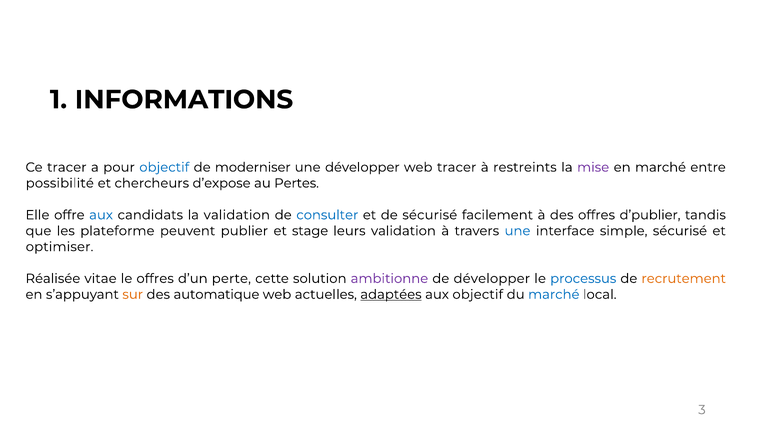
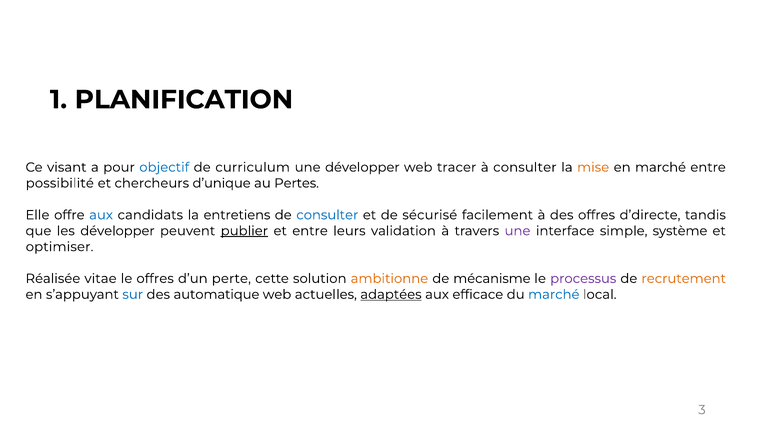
INFORMATIONS: INFORMATIONS -> PLANIFICATION
Ce tracer: tracer -> visant
moderniser: moderniser -> curriculum
à restreints: restreints -> consulter
mise colour: purple -> orange
d’expose: d’expose -> d’unique
la validation: validation -> entretiens
d’publier: d’publier -> d’directe
les plateforme: plateforme -> développer
publier underline: none -> present
et stage: stage -> entre
une at (518, 231) colour: blue -> purple
simple sécurisé: sécurisé -> système
ambitionne colour: purple -> orange
de développer: développer -> mécanisme
processus colour: blue -> purple
sur colour: orange -> blue
aux objectif: objectif -> efficace
